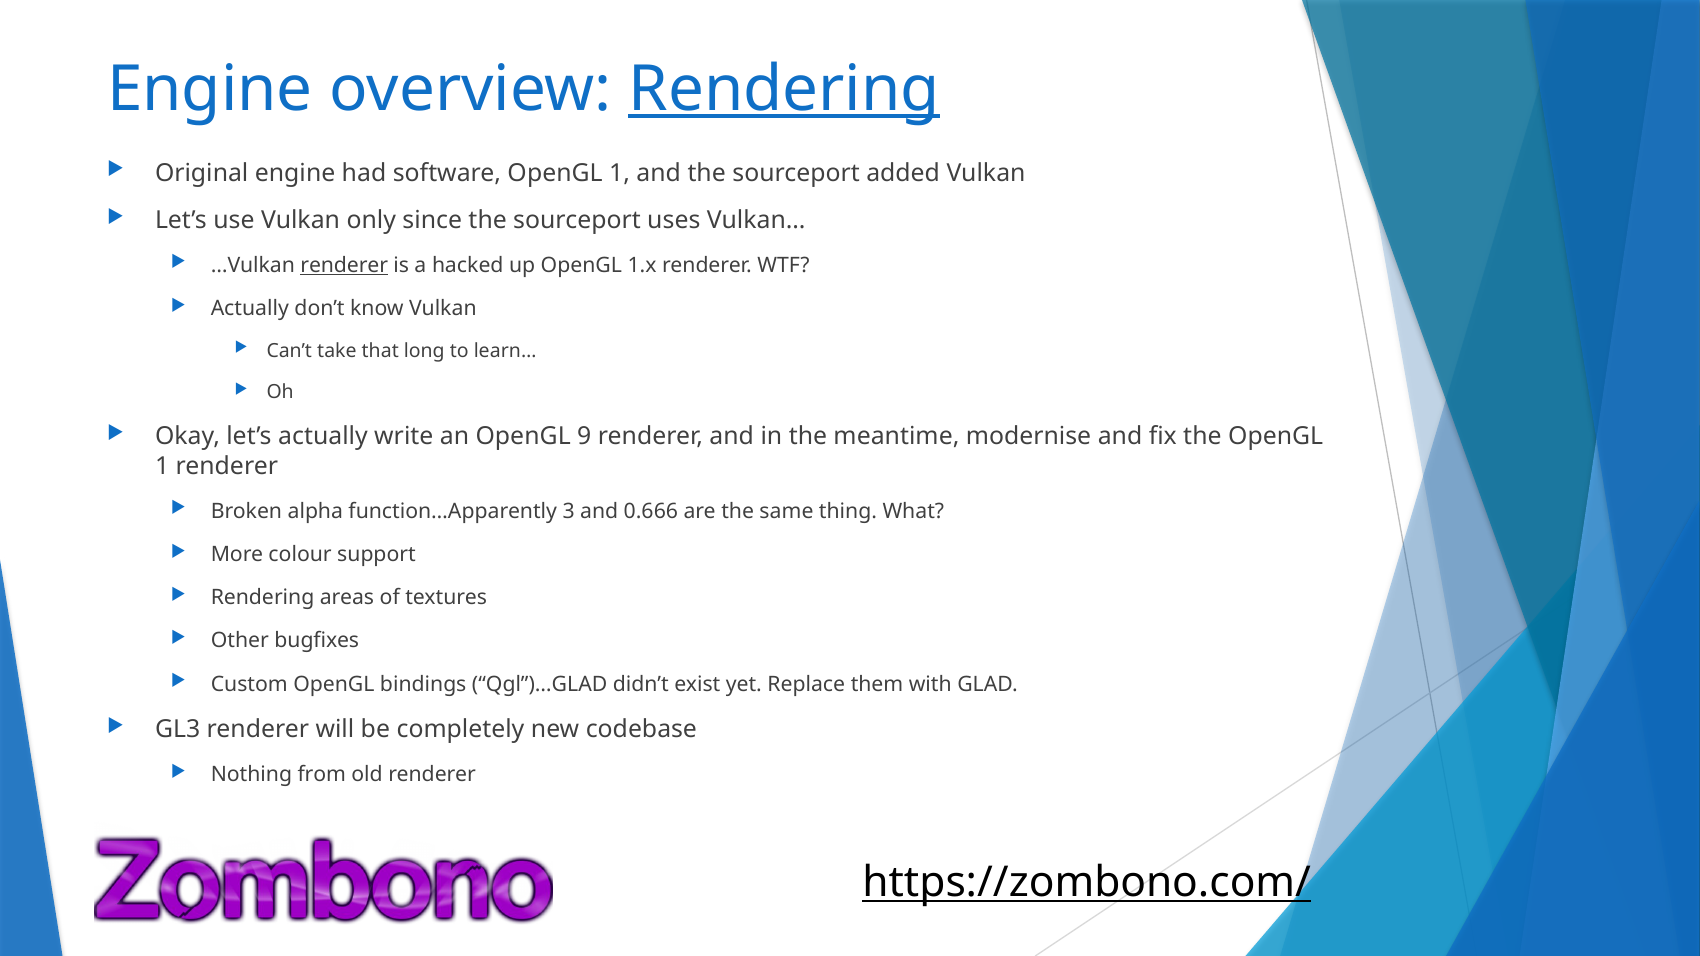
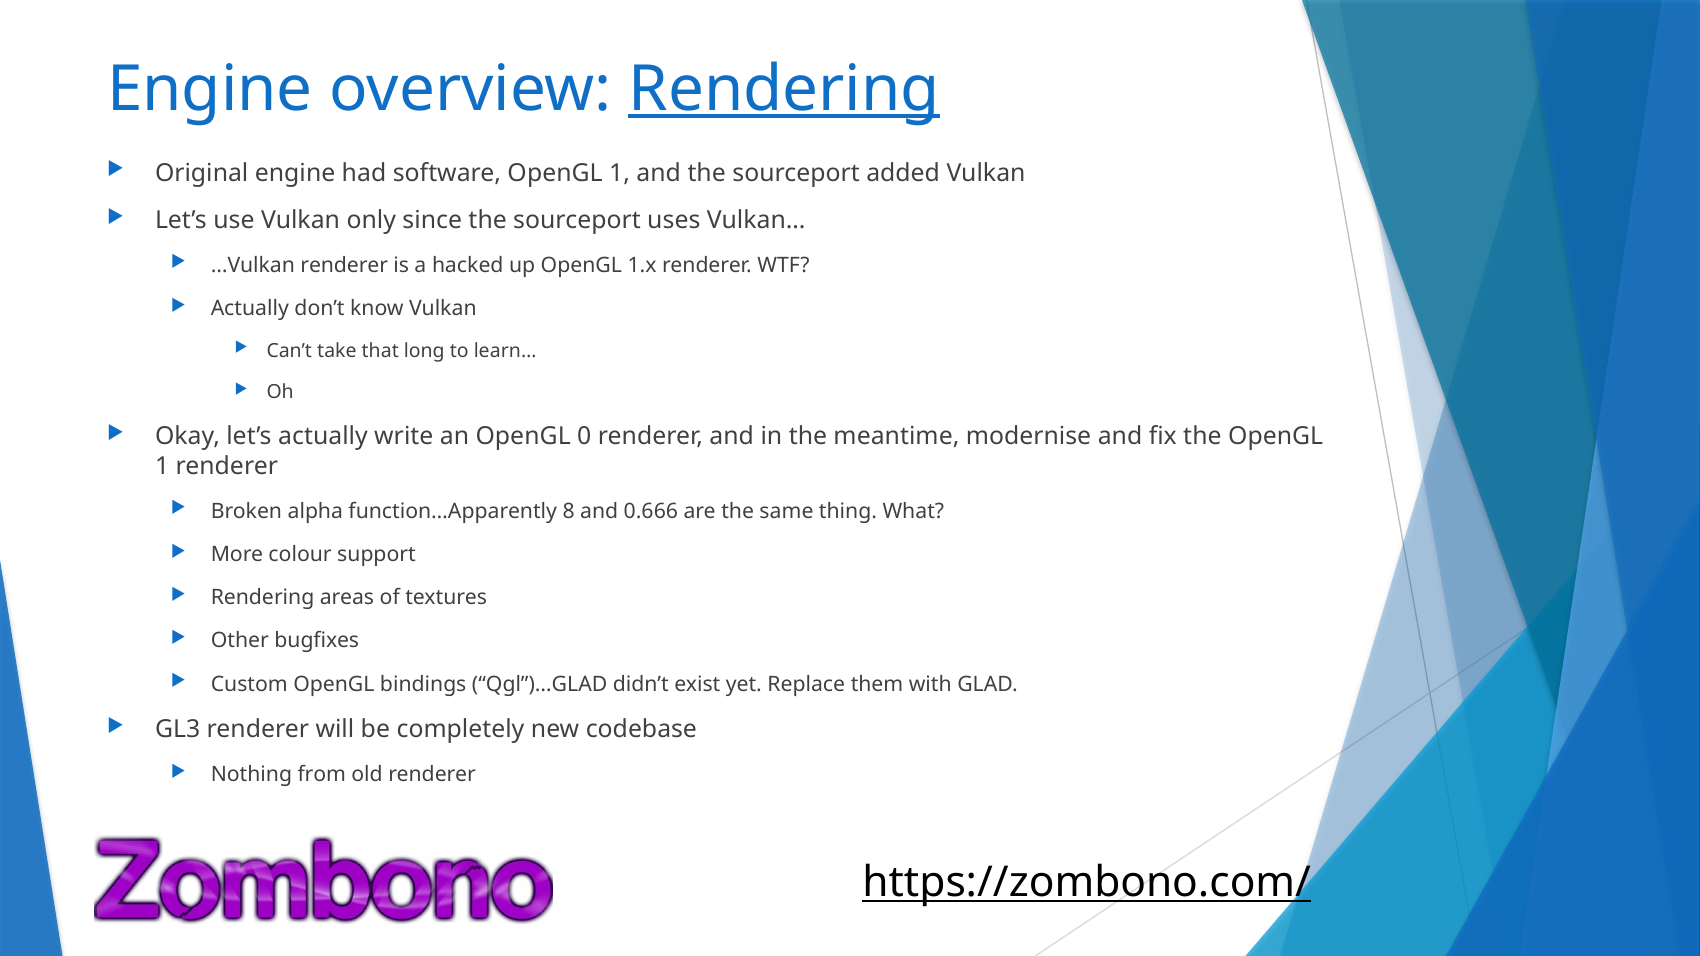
renderer at (344, 266) underline: present -> none
9: 9 -> 0
3: 3 -> 8
